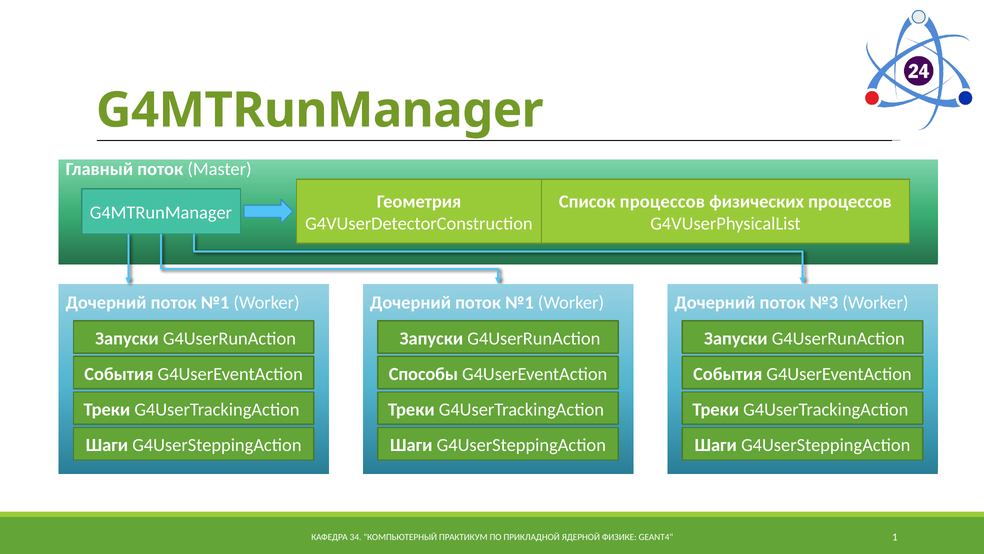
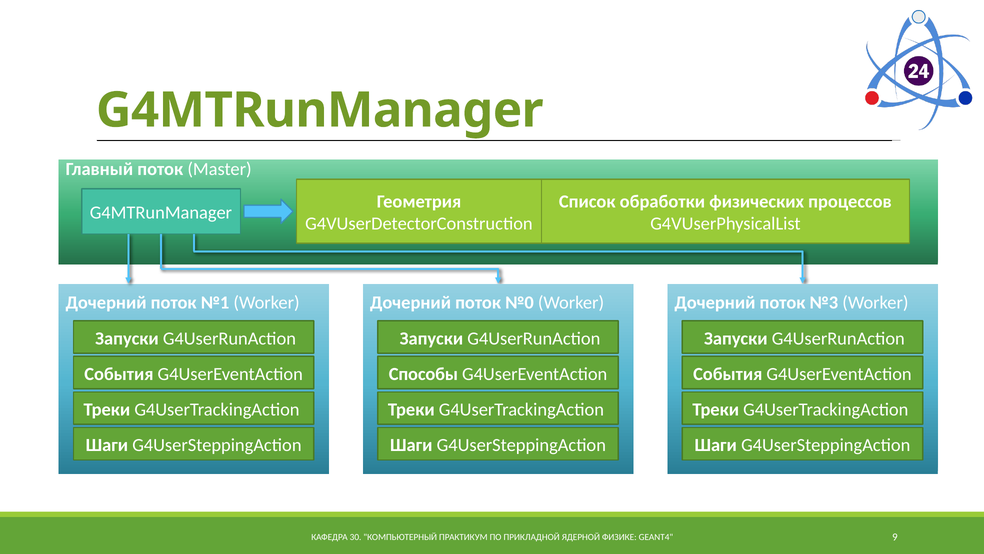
Список процессов: процессов -> обработки
№1 at (519, 302): №1 -> №0
34: 34 -> 30
1: 1 -> 9
